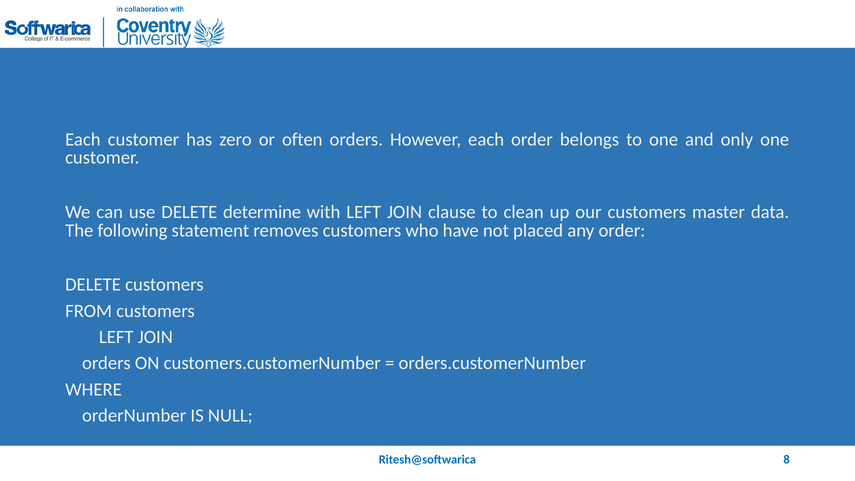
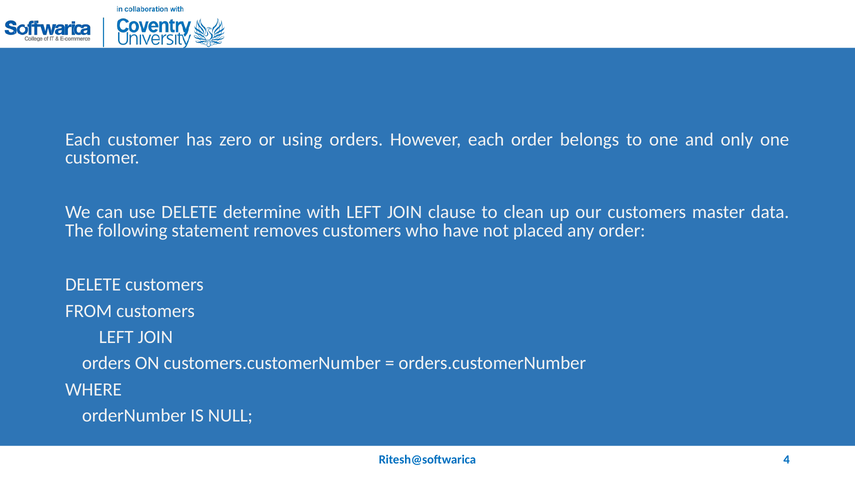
often: often -> using
8: 8 -> 4
